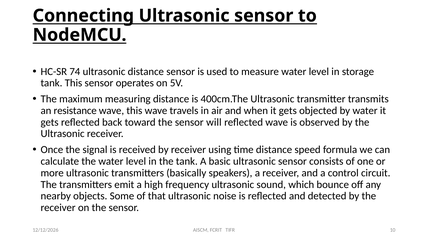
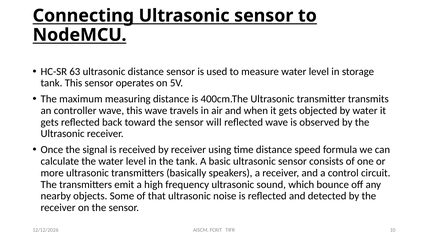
74: 74 -> 63
resistance: resistance -> controller
